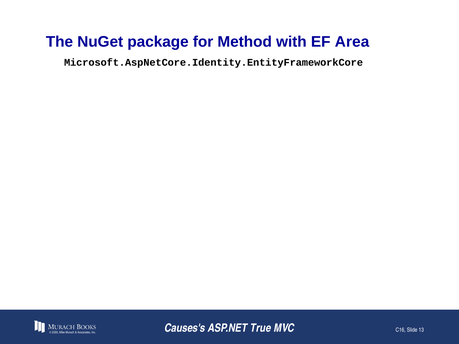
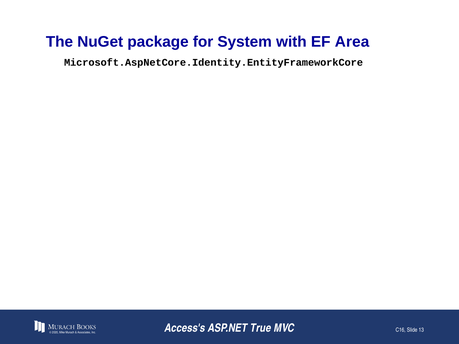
Method: Method -> System
Causes's: Causes's -> Access's
